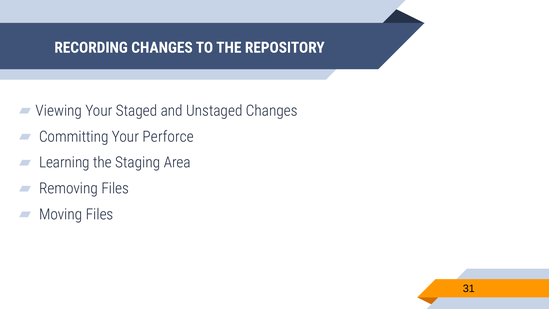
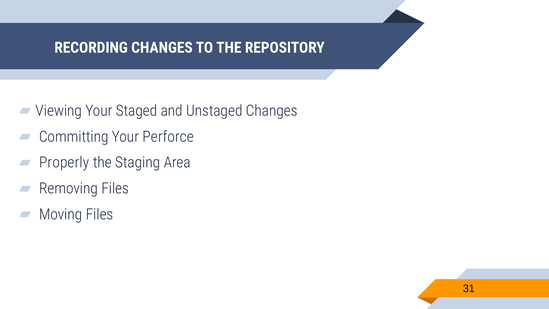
Learning: Learning -> Properly
